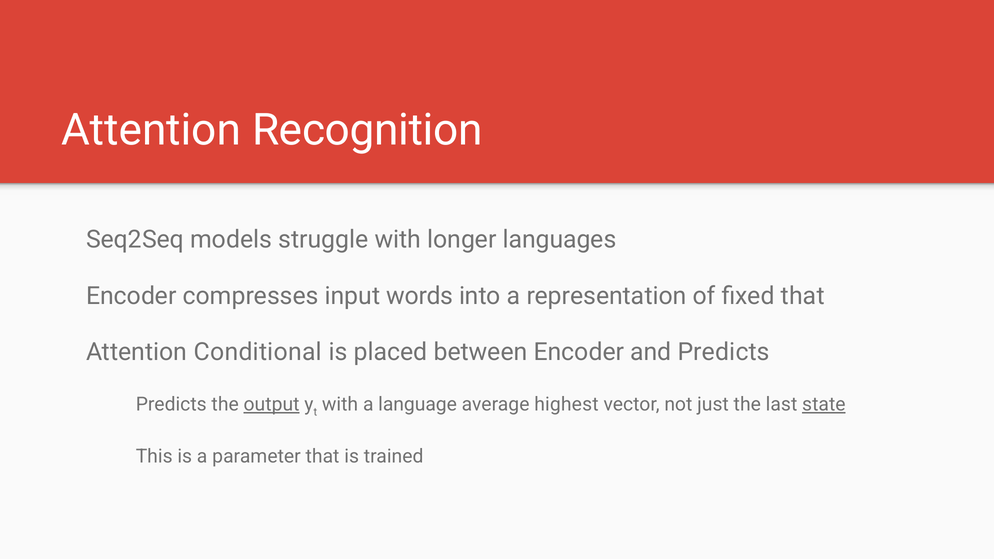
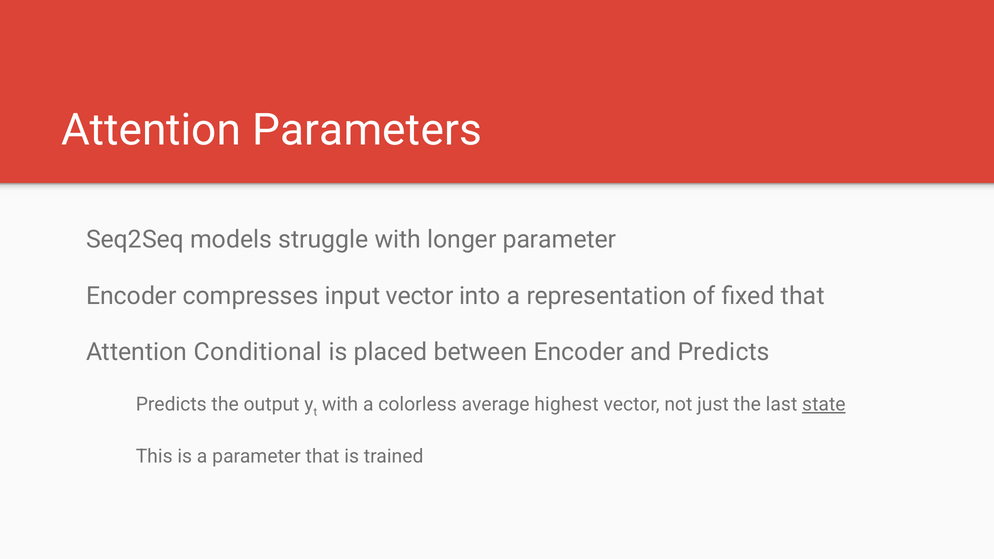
Recognition: Recognition -> Parameters
longer languages: languages -> parameter
input words: words -> vector
output underline: present -> none
language: language -> colorless
